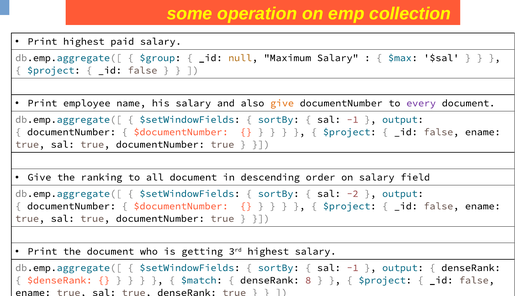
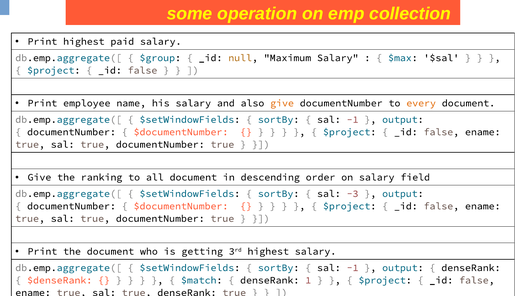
every colour: purple -> orange
-2: -2 -> -3
8: 8 -> 1
